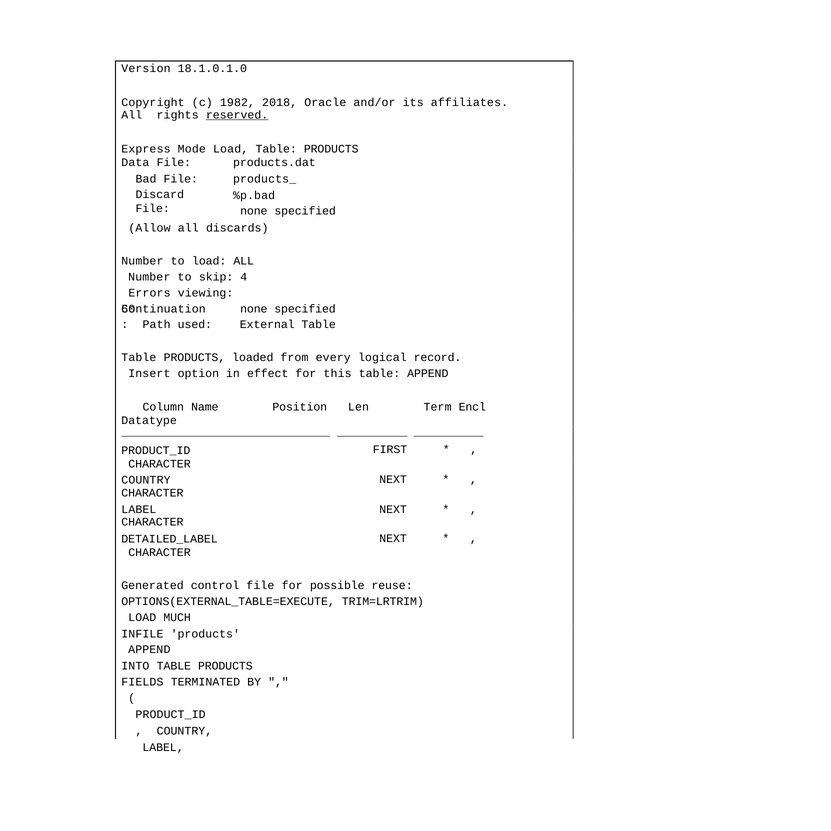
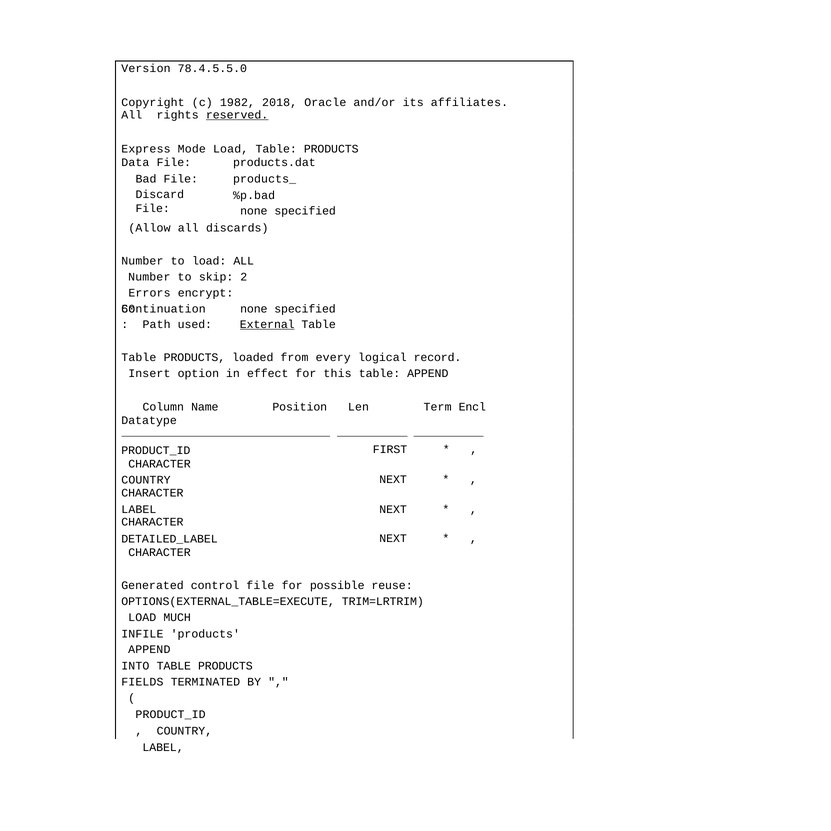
18.1.0.1.0: 18.1.0.1.0 -> 78.4.5.5.0
4: 4 -> 2
viewing: viewing -> encrypt
External underline: none -> present
